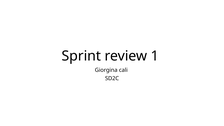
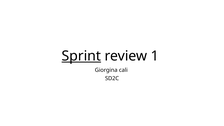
Sprint underline: none -> present
